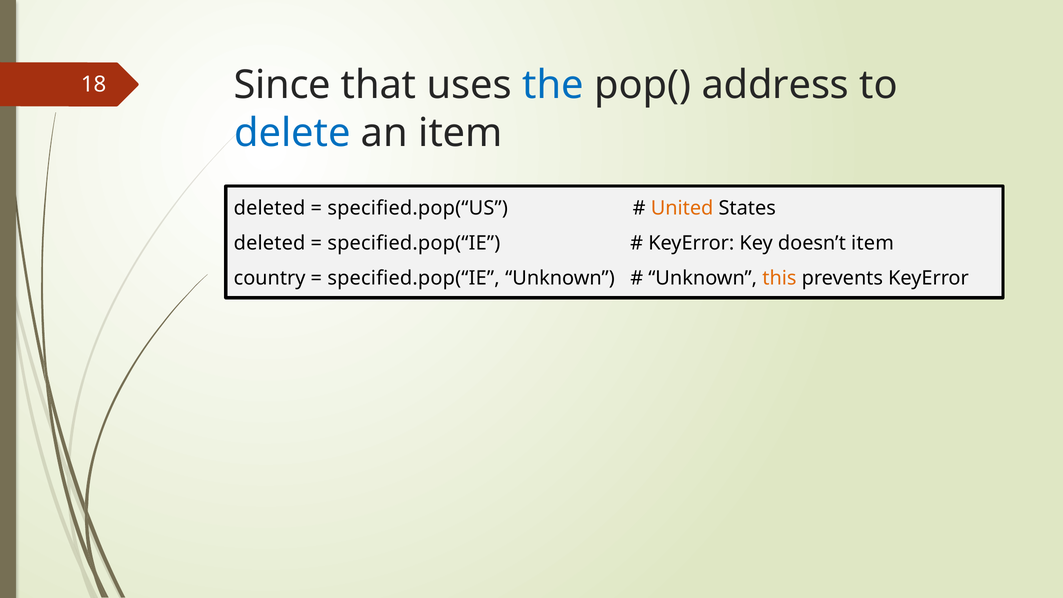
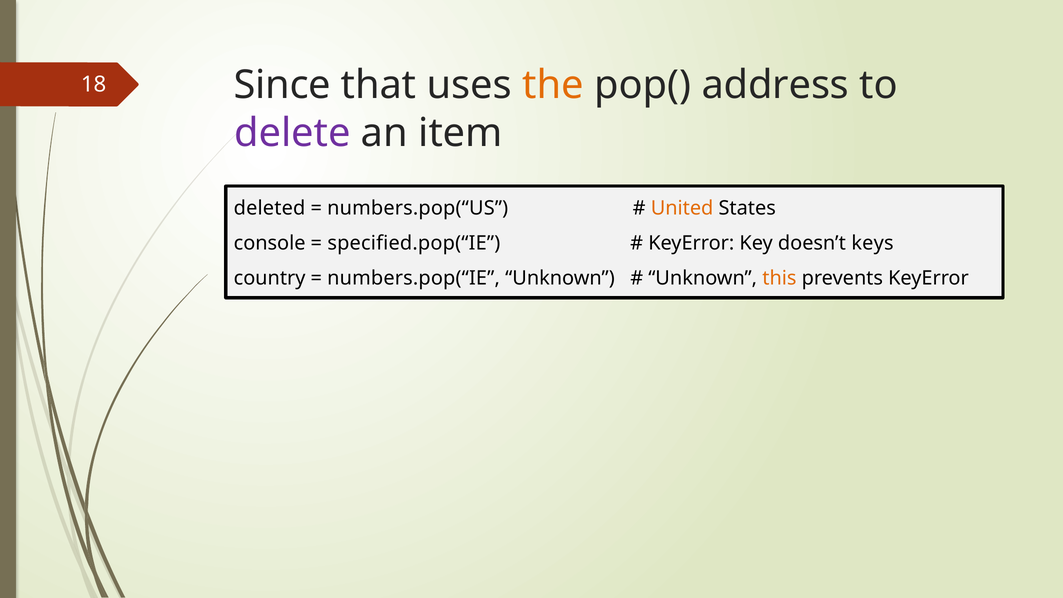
the colour: blue -> orange
delete colour: blue -> purple
specified.pop(“US: specified.pop(“US -> numbers.pop(“US
deleted at (270, 243): deleted -> console
doesn’t item: item -> keys
specified.pop(“IE at (414, 278): specified.pop(“IE -> numbers.pop(“IE
